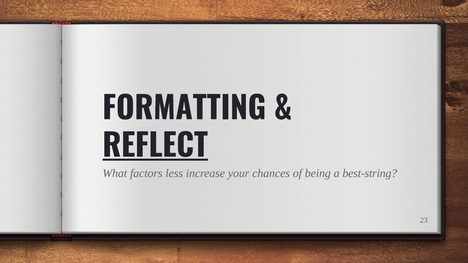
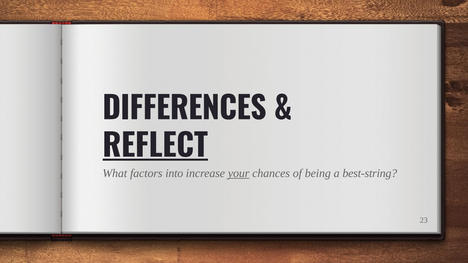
FORMATTING: FORMATTING -> DIFFERENCES
less: less -> into
your underline: none -> present
